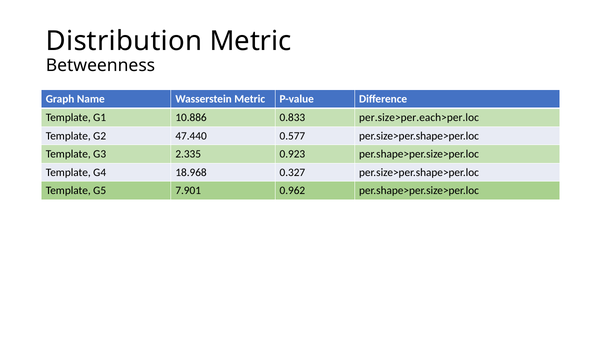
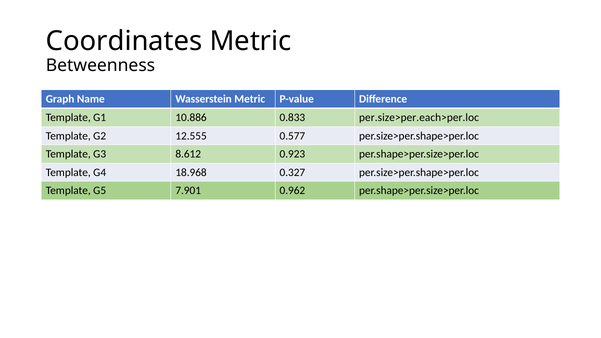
Distribution: Distribution -> Coordinates
47.440: 47.440 -> 12.555
2.335: 2.335 -> 8.612
